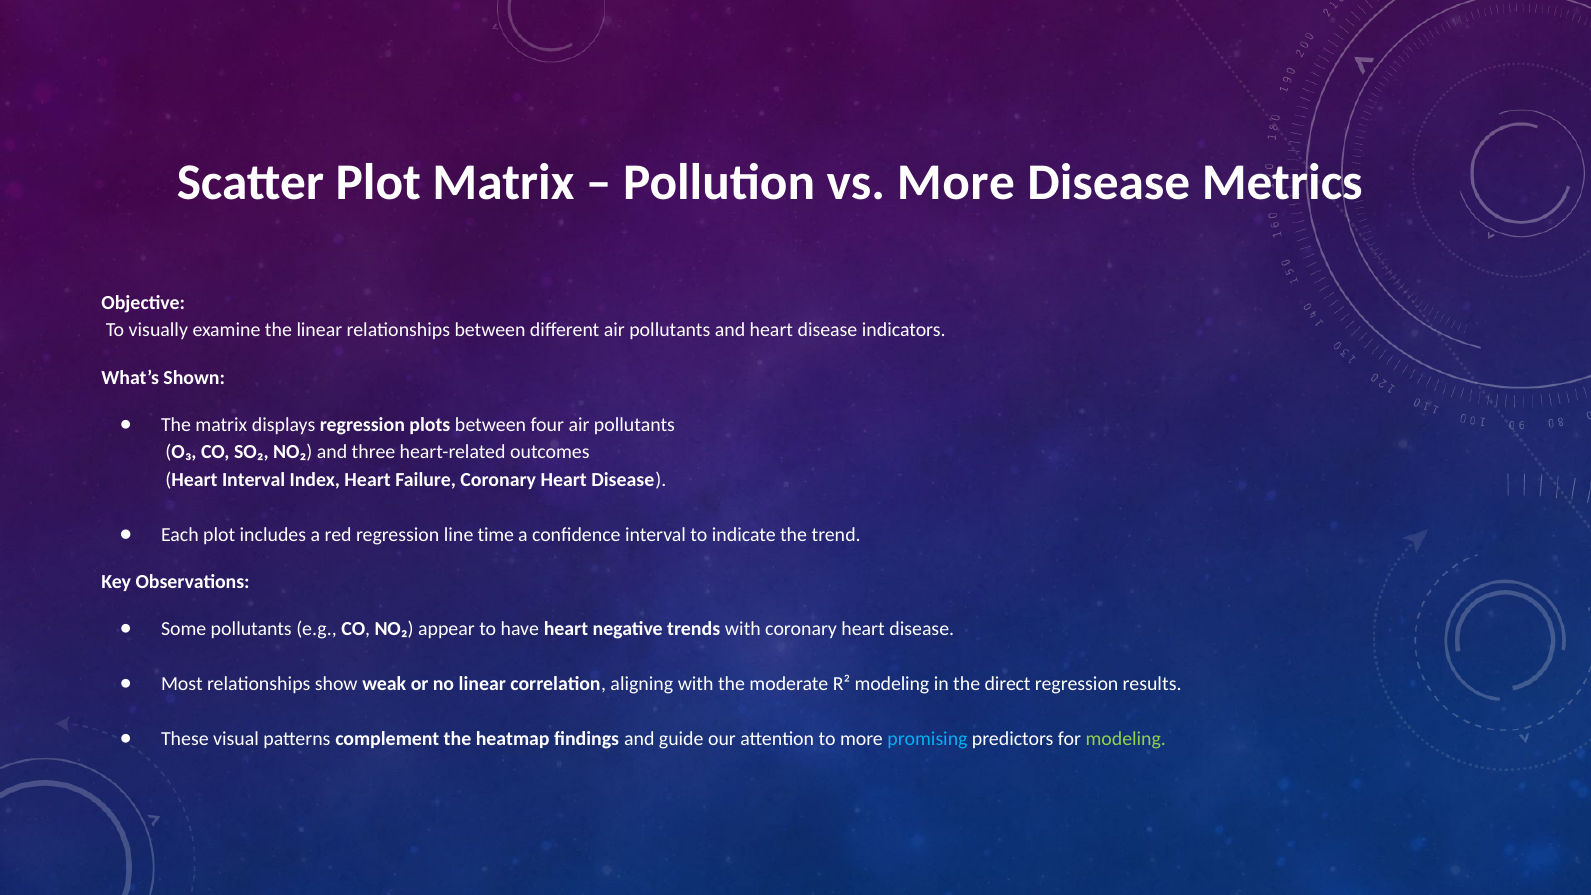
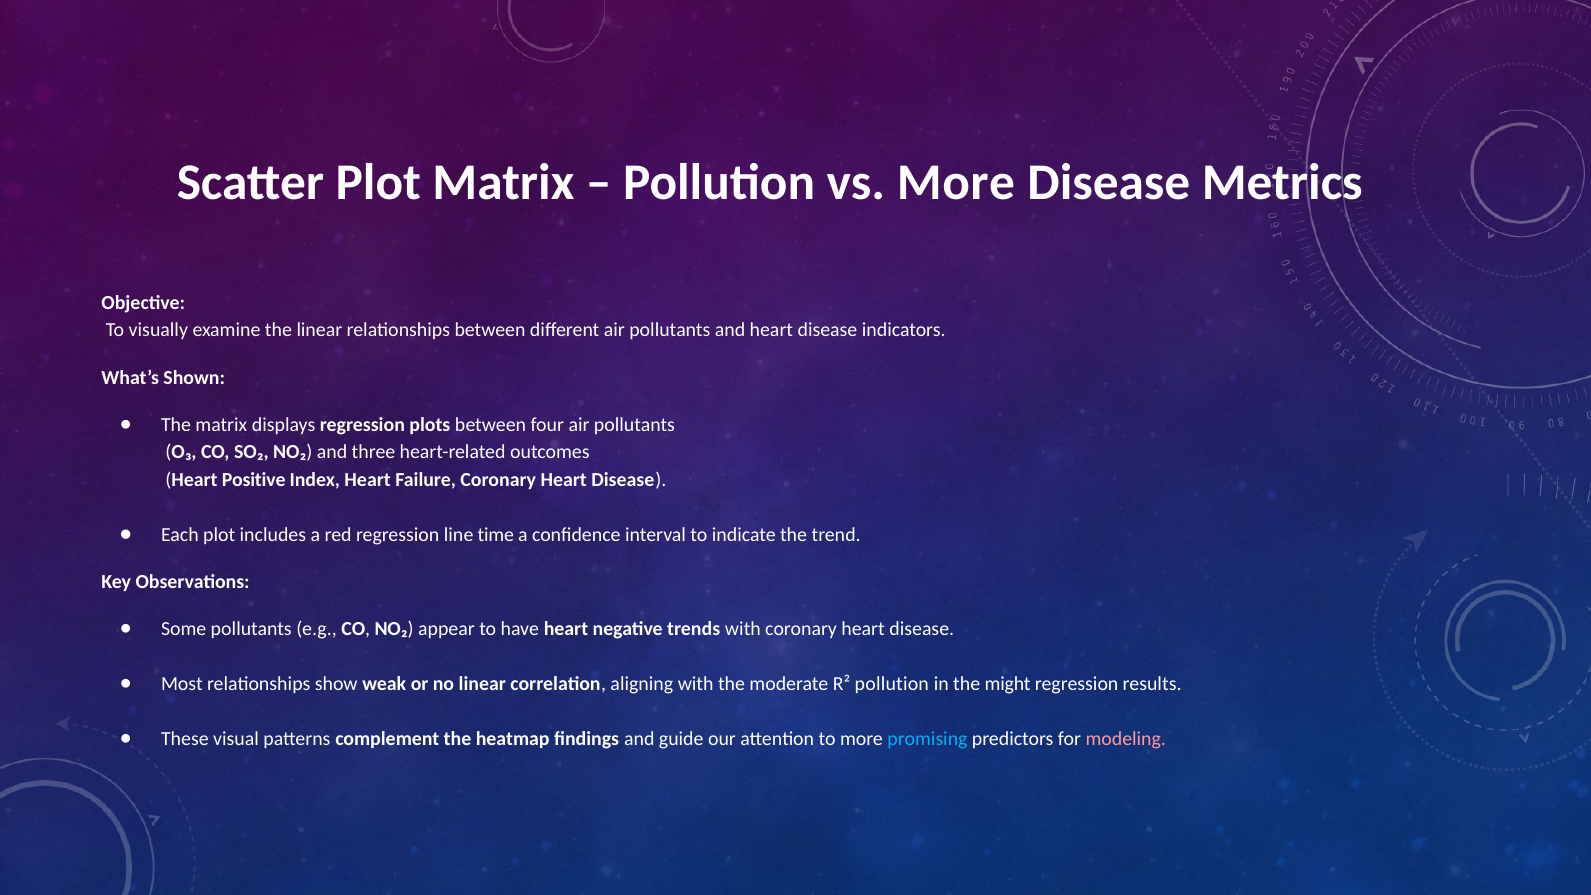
Heart Interval: Interval -> Positive
R² modeling: modeling -> pollution
direct: direct -> might
modeling at (1126, 739) colour: light green -> pink
